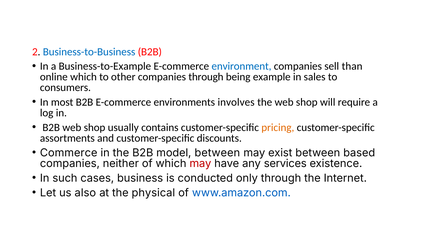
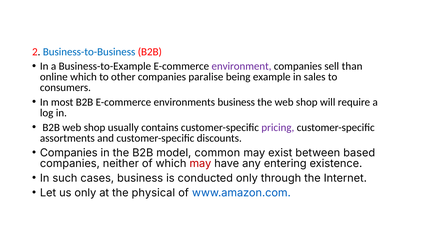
environment colour: blue -> purple
companies through: through -> paralise
environments involves: involves -> business
pricing colour: orange -> purple
Commerce at (69, 153): Commerce -> Companies
model between: between -> common
services: services -> entering
us also: also -> only
